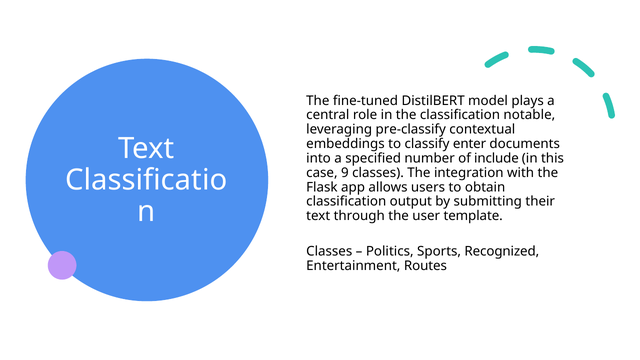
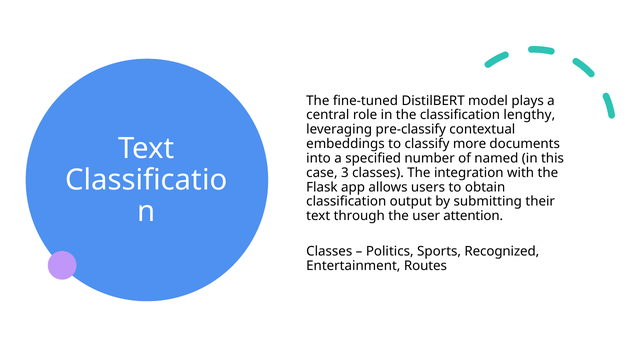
notable: notable -> lengthy
enter: enter -> more
include: include -> named
9: 9 -> 3
template: template -> attention
